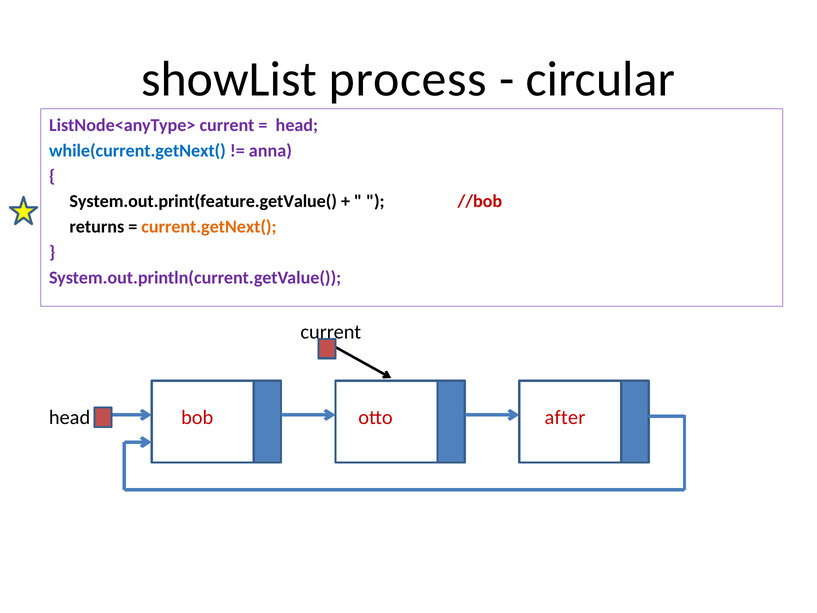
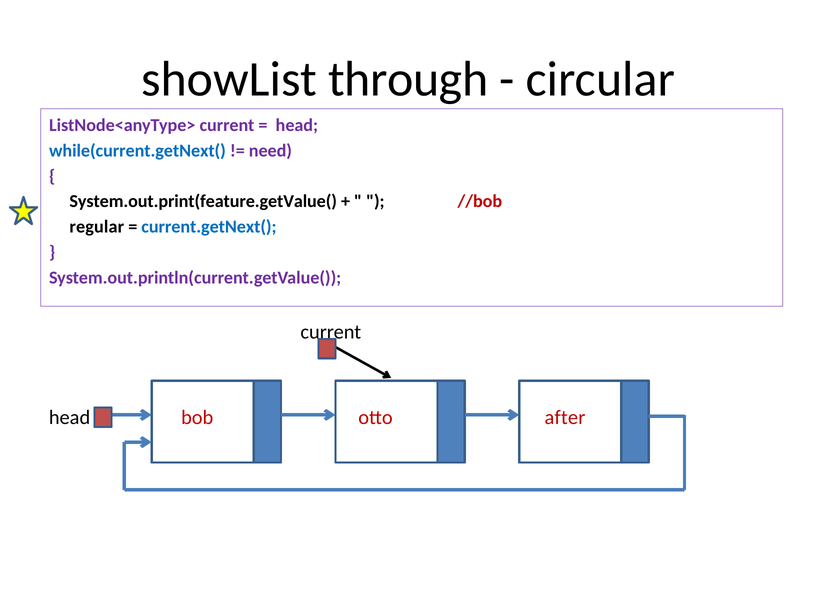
process: process -> through
anna: anna -> need
returns: returns -> regular
current.getNext( colour: orange -> blue
